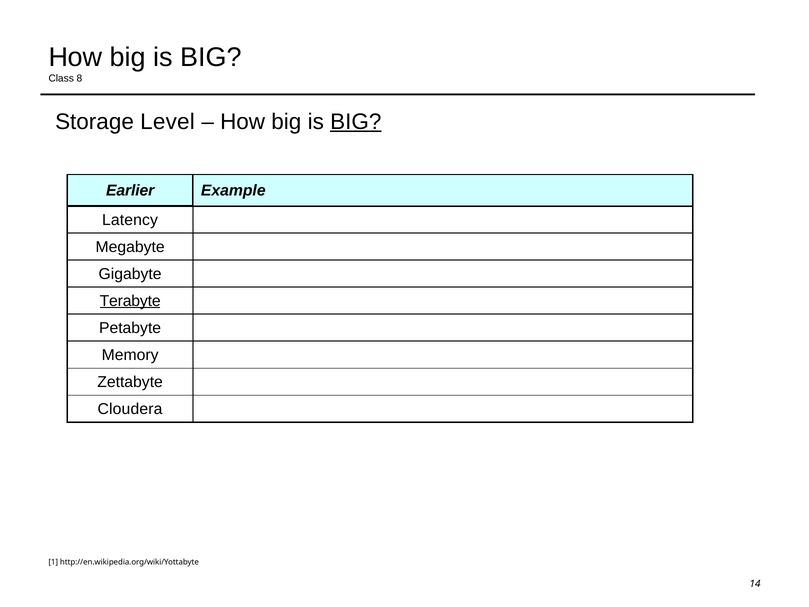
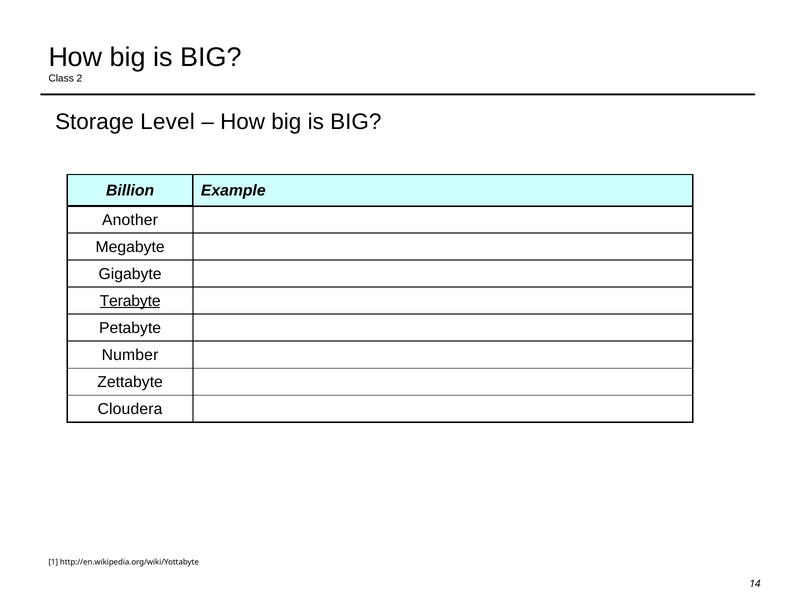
8: 8 -> 2
BIG at (356, 122) underline: present -> none
Earlier: Earlier -> Billion
Latency: Latency -> Another
Memory: Memory -> Number
